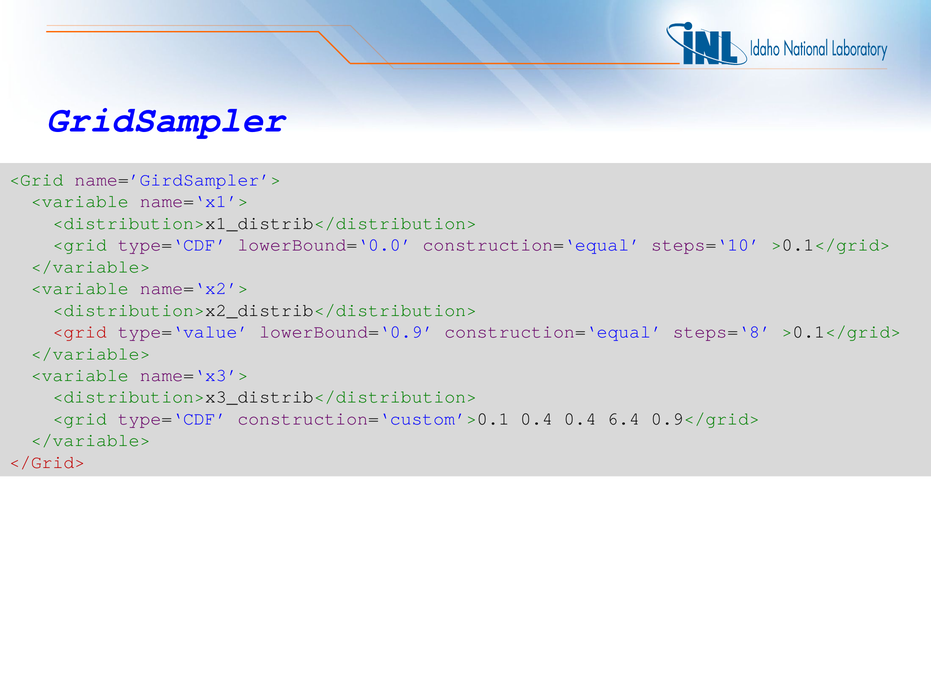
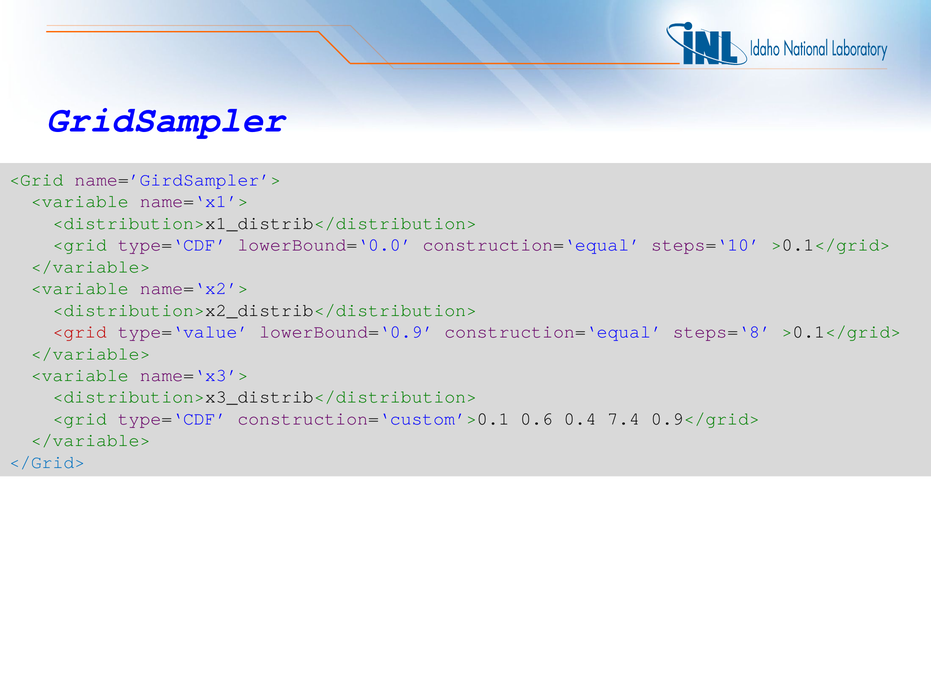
construction=‘custom’>0.1 0.4: 0.4 -> 0.6
6.4: 6.4 -> 7.4
</Grid> colour: red -> blue
